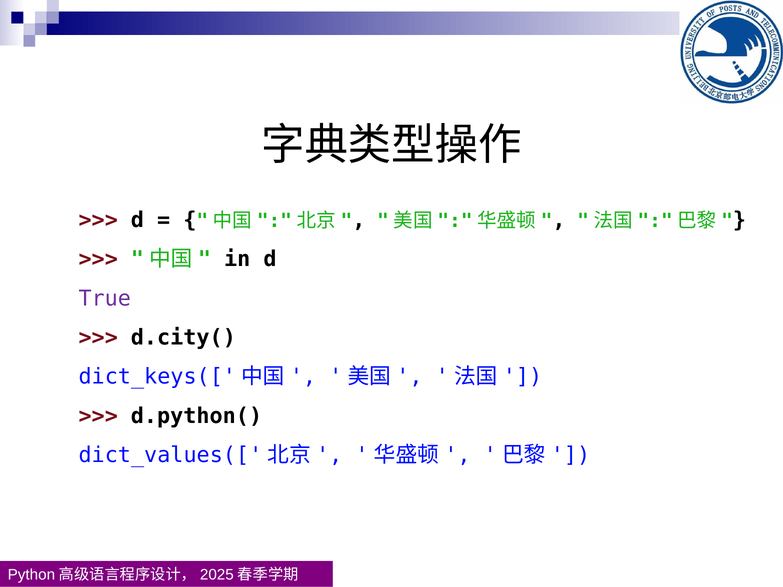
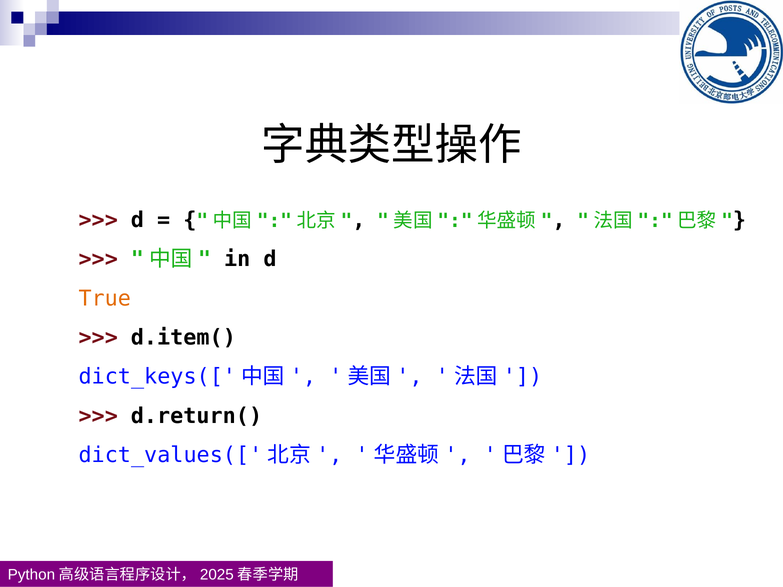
True colour: purple -> orange
d.city(: d.city( -> d.item(
d.python(: d.python( -> d.return(
